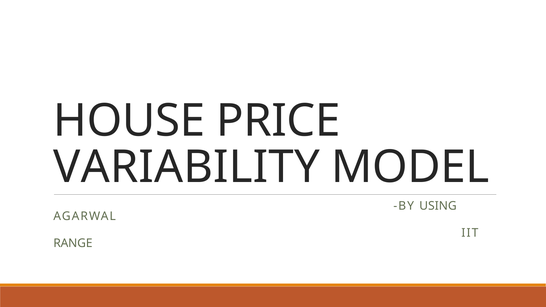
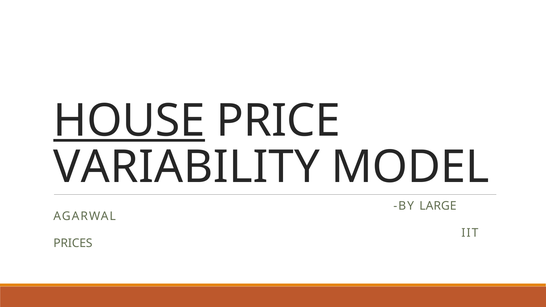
HOUSE underline: none -> present
USING: USING -> LARGE
RANGE: RANGE -> PRICES
